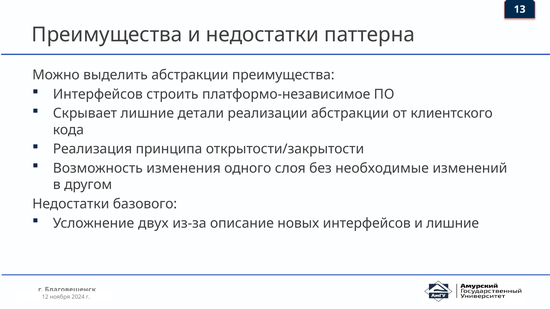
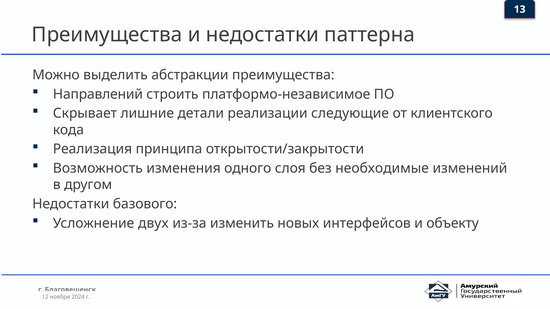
Интерфейсов at (98, 94): Интерфейсов -> Направлений
реализации абстракции: абстракции -> следующие
описание: описание -> изменить
и лишние: лишние -> объекту
